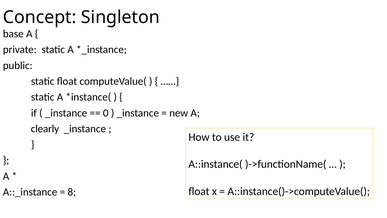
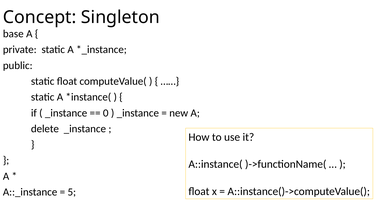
clearly: clearly -> delete
8: 8 -> 5
